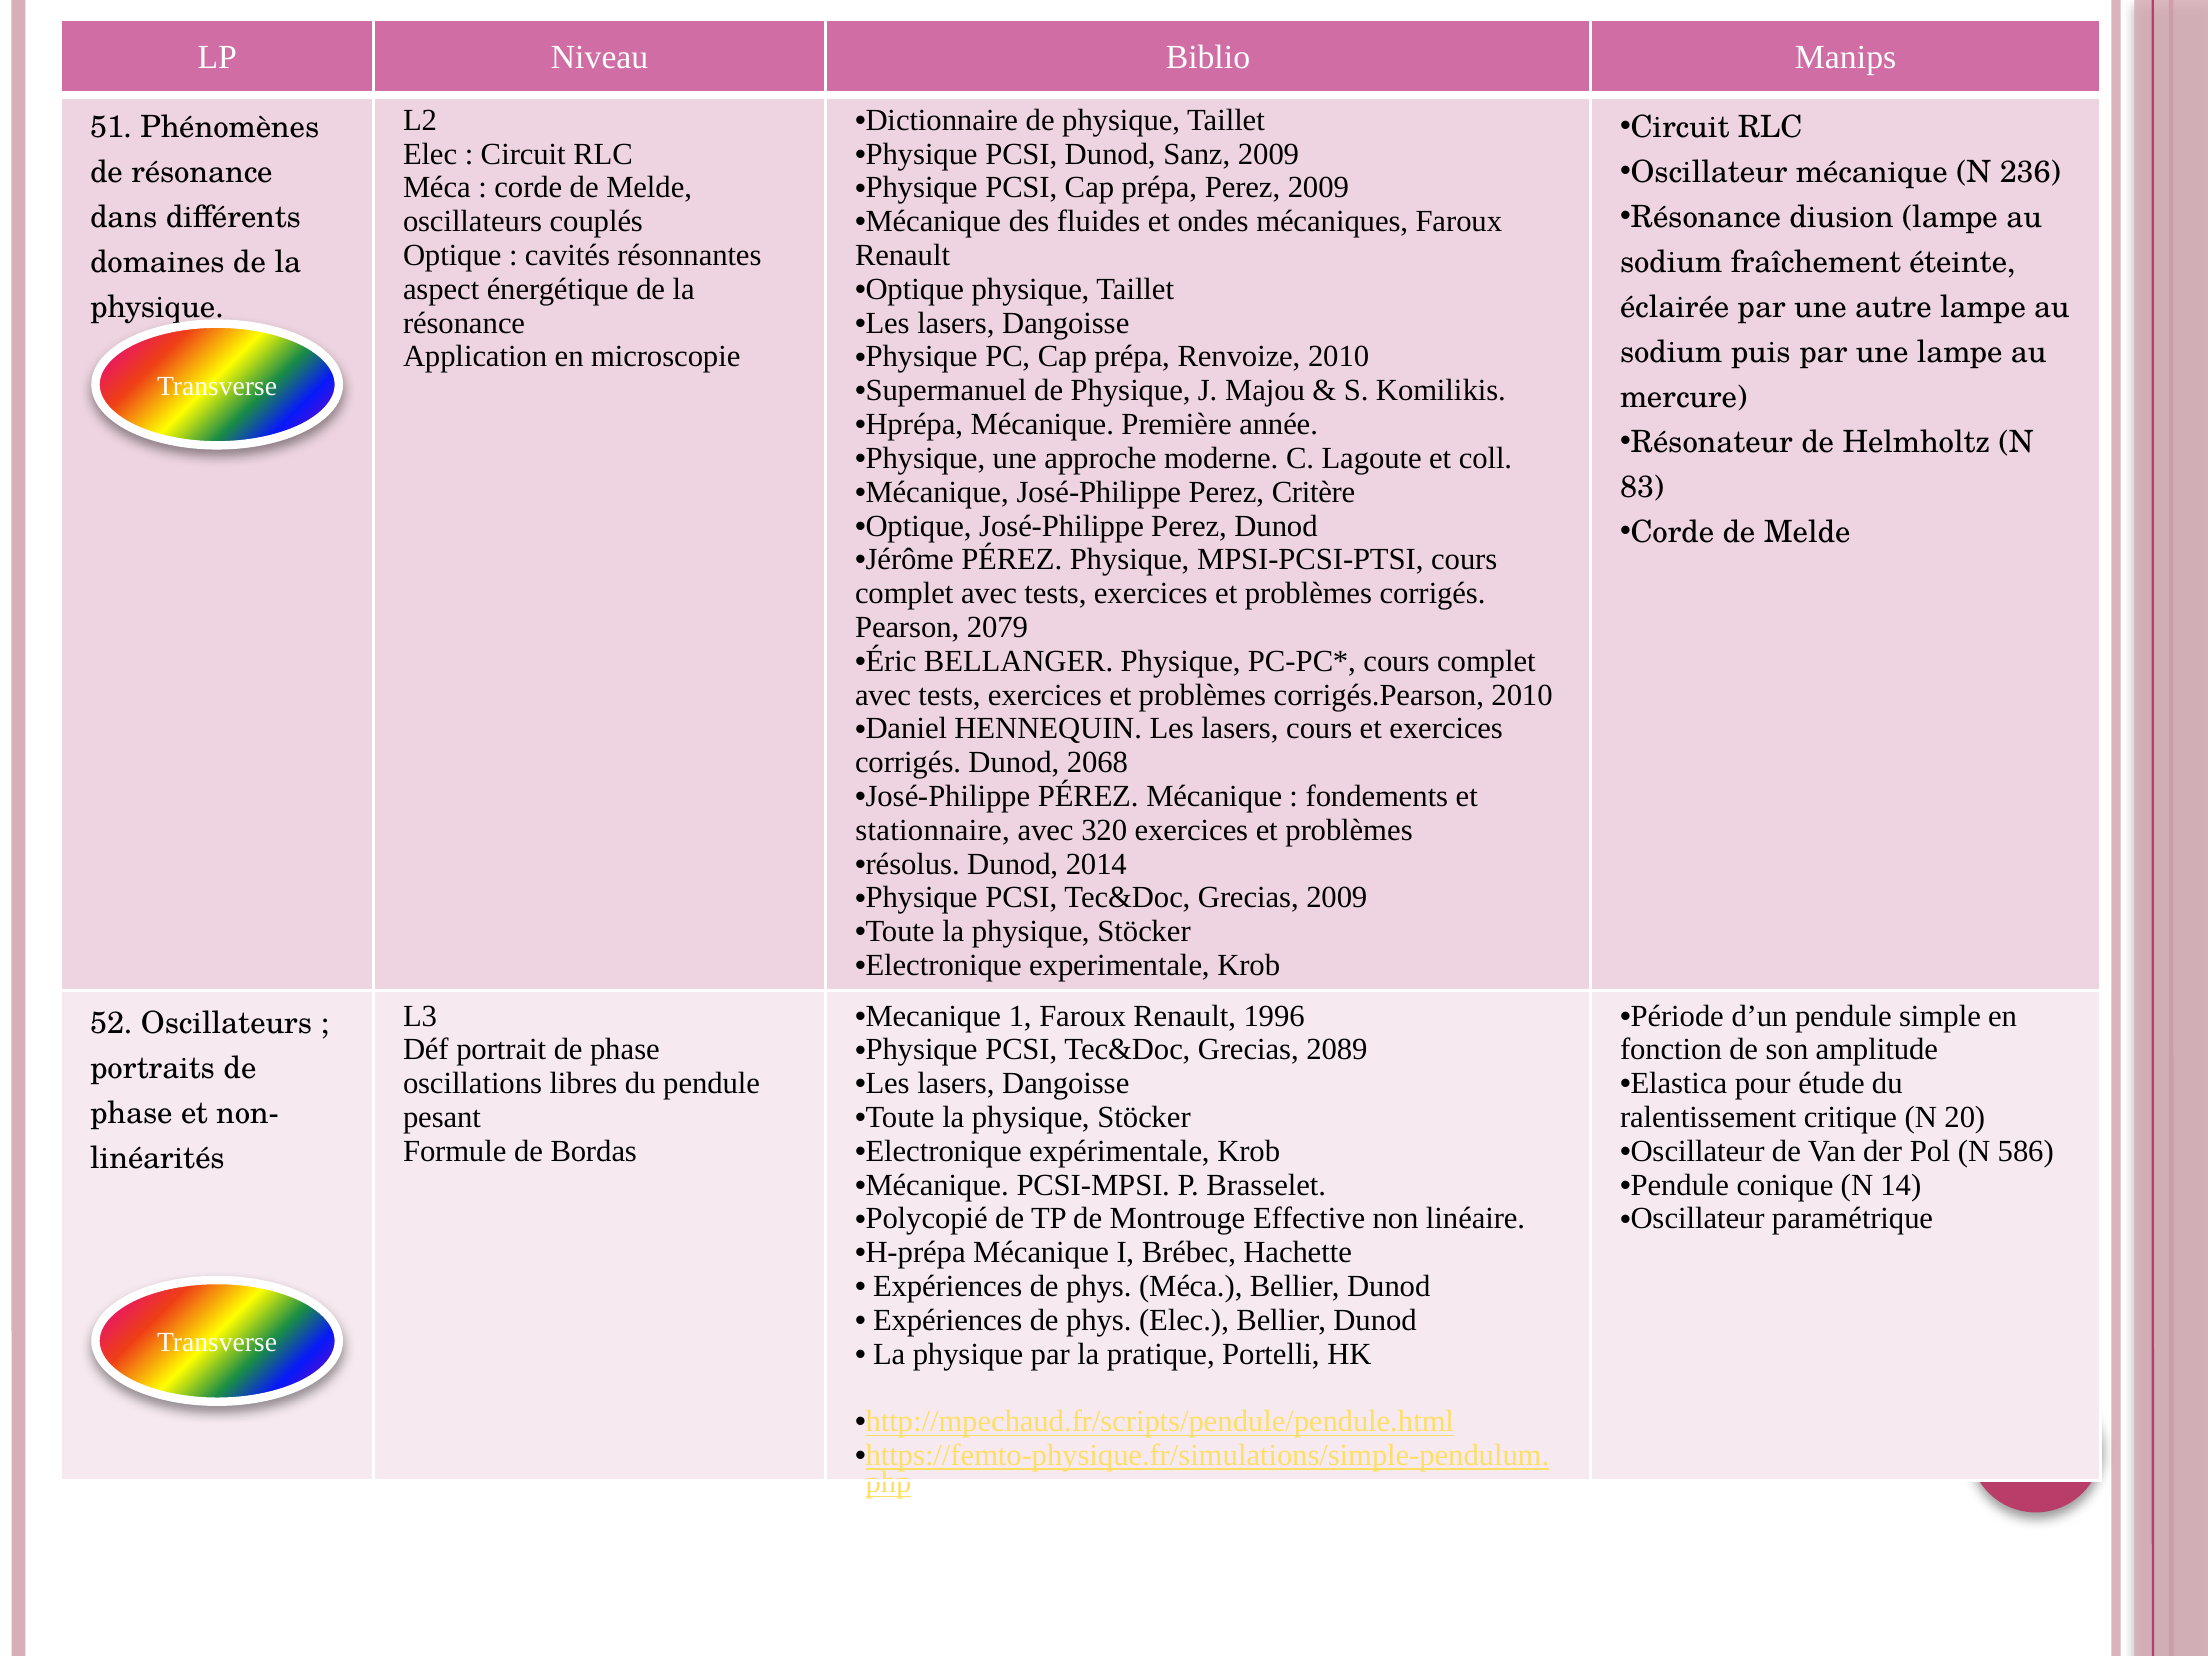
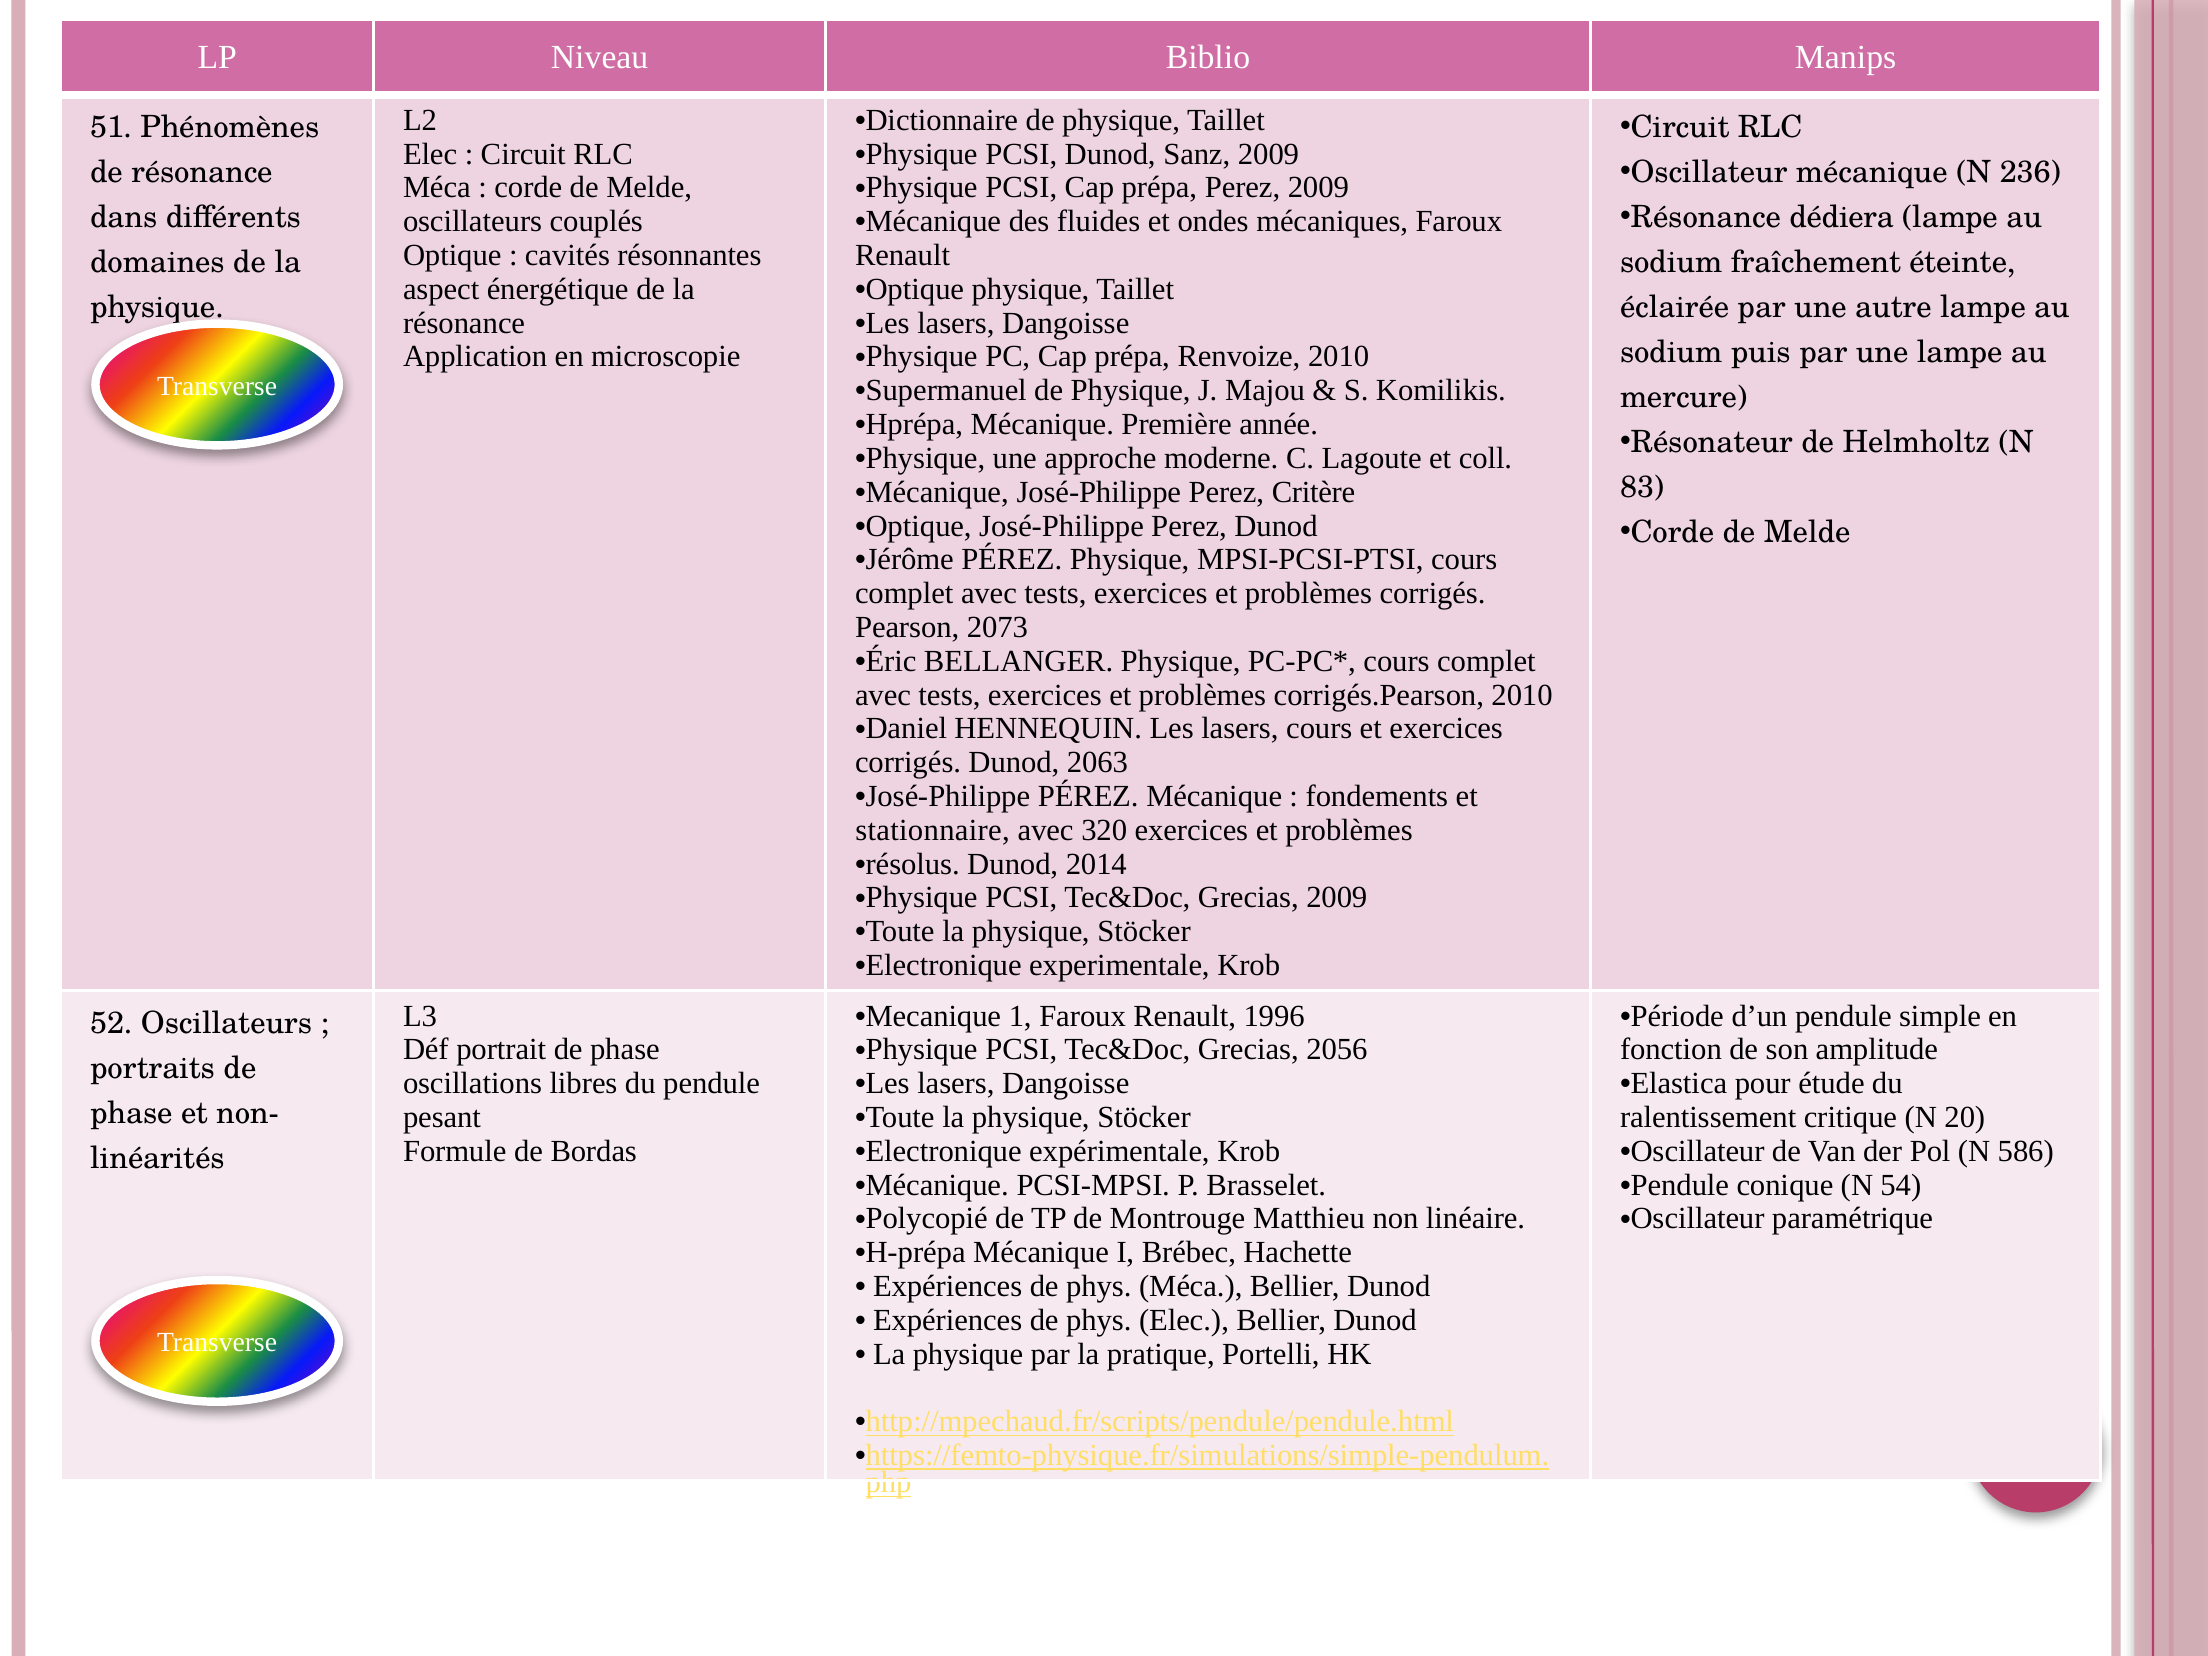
diusion: diusion -> dédiera
2079: 2079 -> 2073
2068: 2068 -> 2063
2089: 2089 -> 2056
14: 14 -> 54
Effective: Effective -> Matthieu
